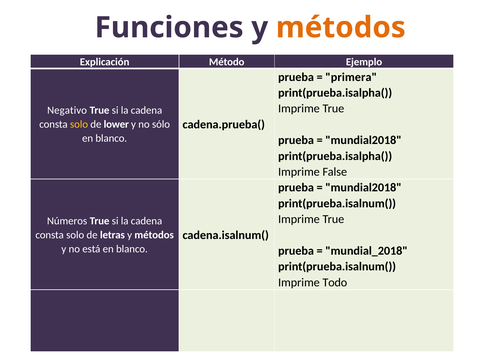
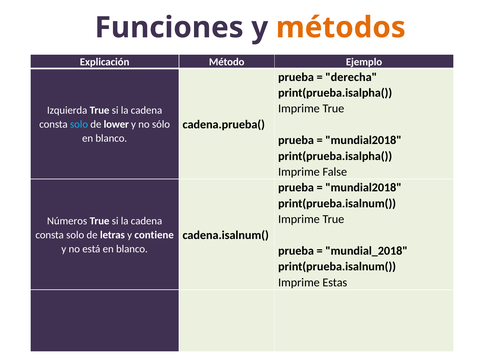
primera: primera -> derecha
Negativo: Negativo -> Izquierda
solo at (79, 124) colour: yellow -> light blue
letras y métodos: métodos -> contiene
Todo: Todo -> Estas
